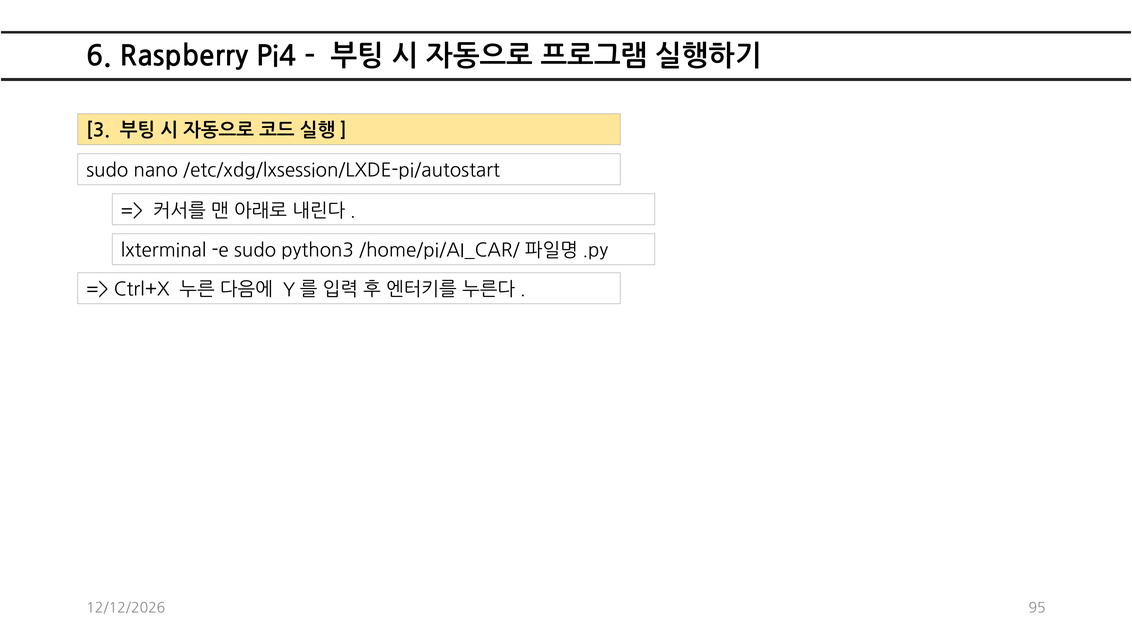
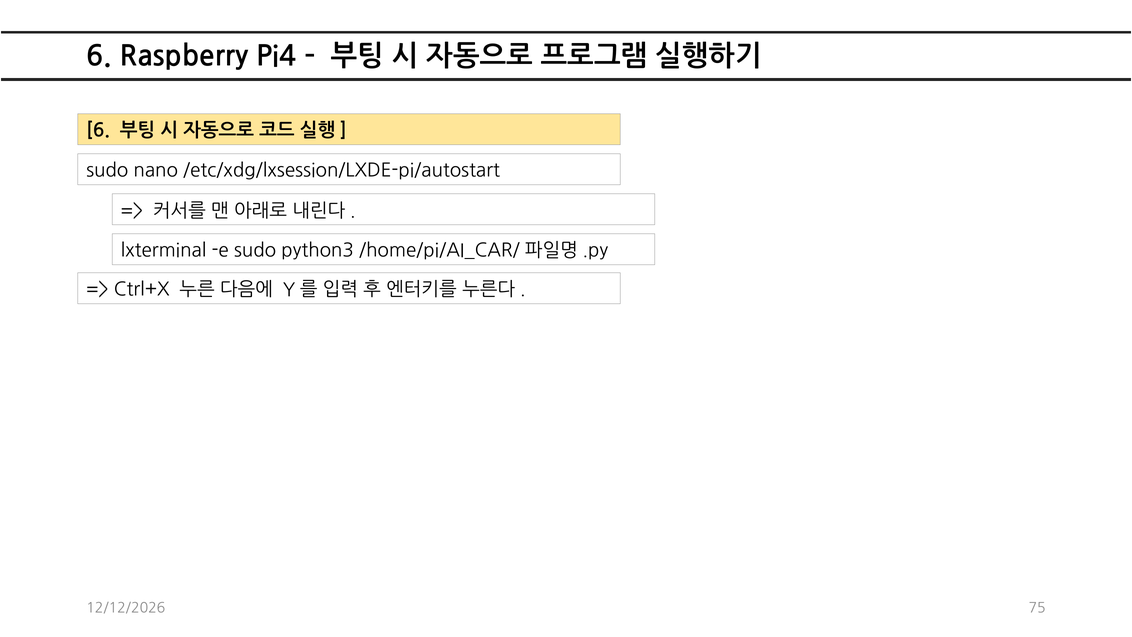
3 at (98, 130): 3 -> 6
95: 95 -> 75
